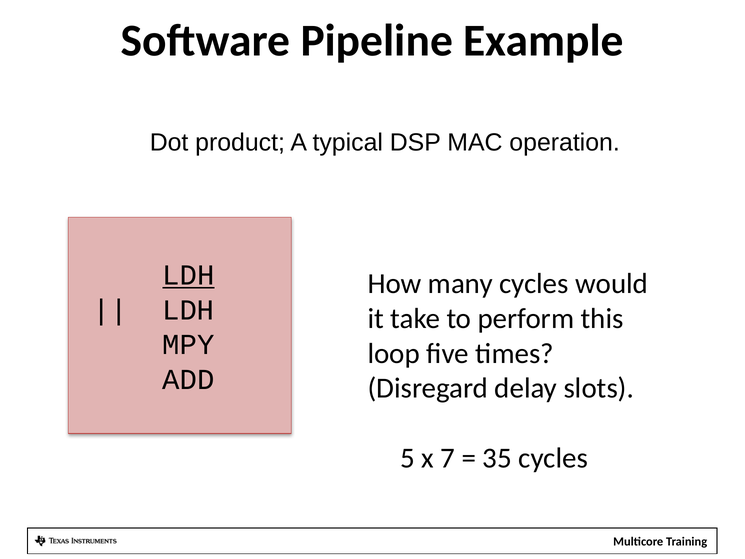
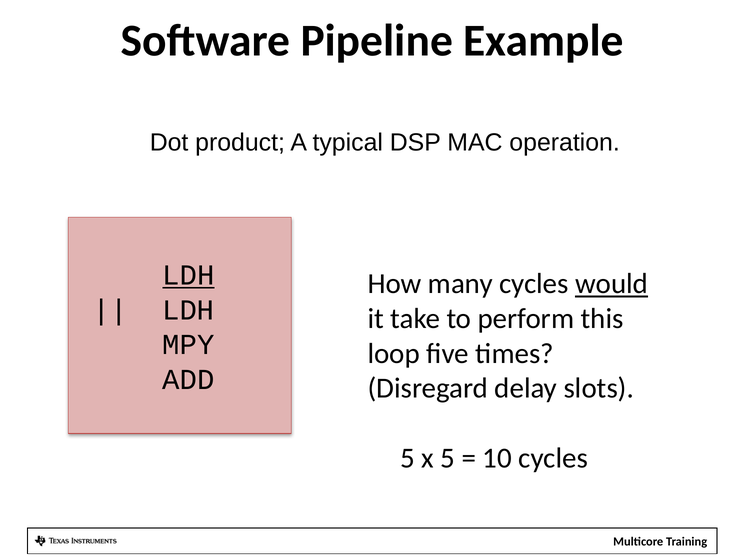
would underline: none -> present
x 7: 7 -> 5
35: 35 -> 10
